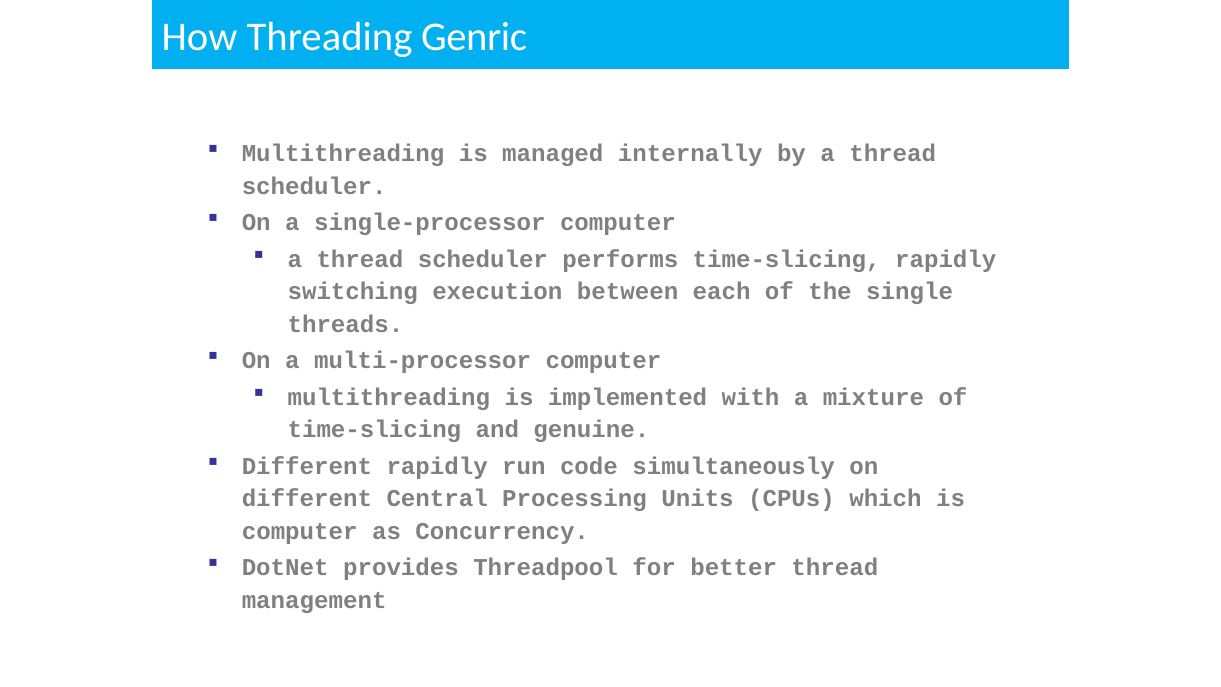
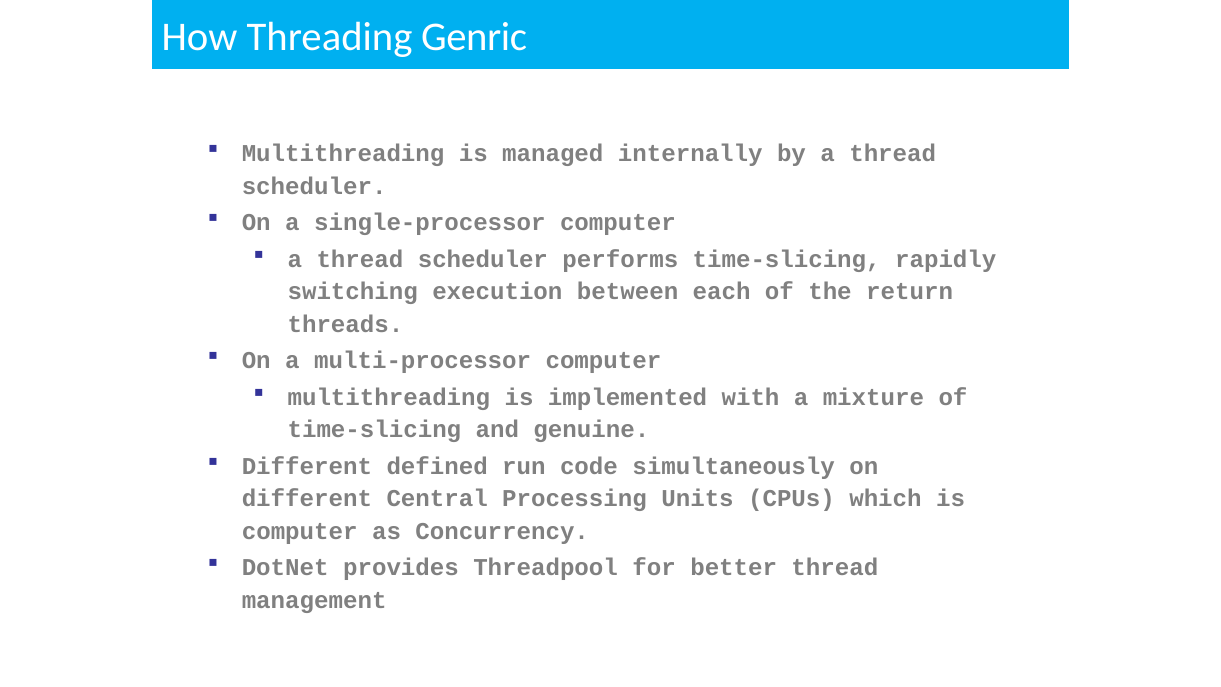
single: single -> return
Different rapidly: rapidly -> defined
